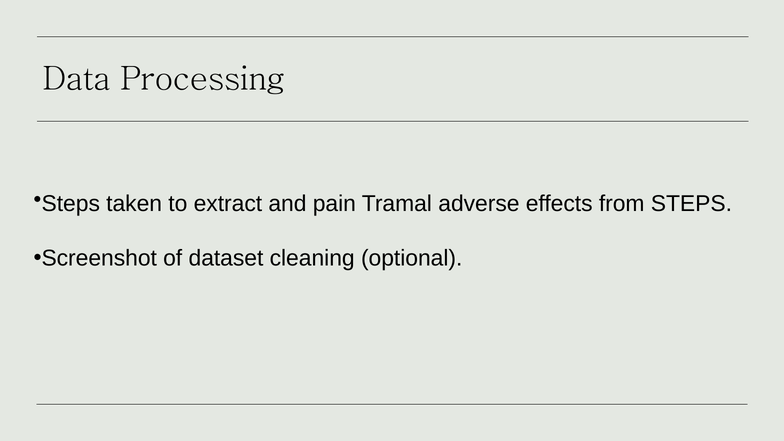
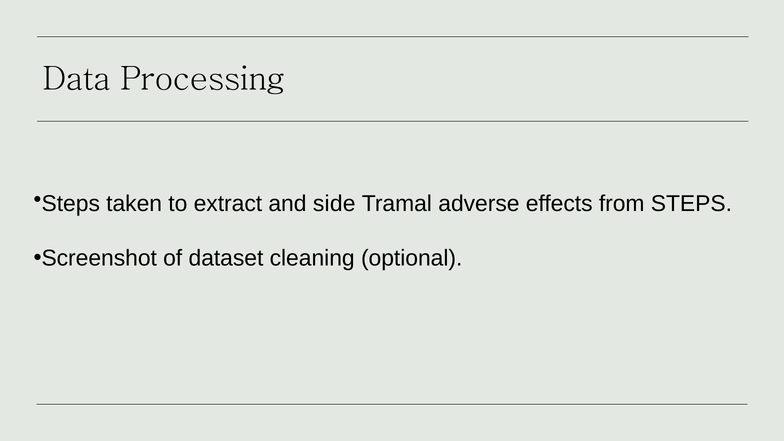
pain: pain -> side
